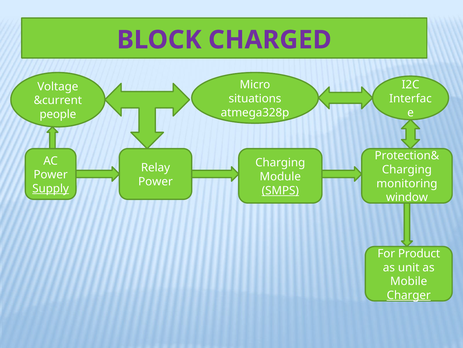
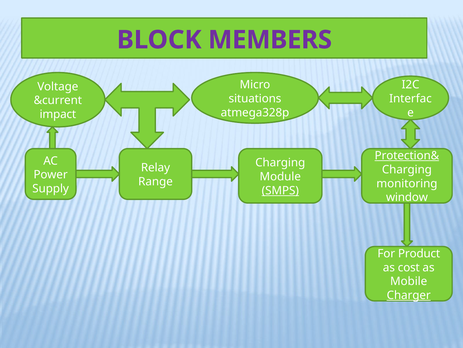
CHARGED: CHARGED -> MEMBERS
people: people -> impact
Protection& underline: none -> present
Power at (155, 181): Power -> Range
Supply underline: present -> none
unit: unit -> cost
